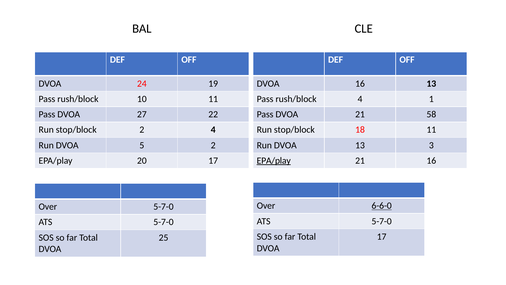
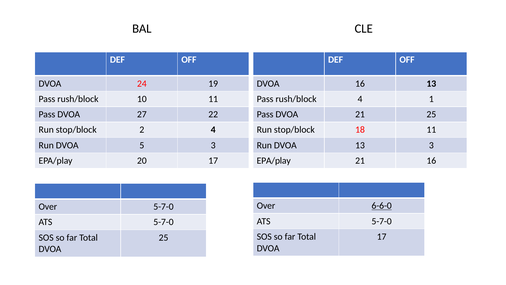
21 58: 58 -> 25
5 2: 2 -> 3
EPA/play at (274, 160) underline: present -> none
